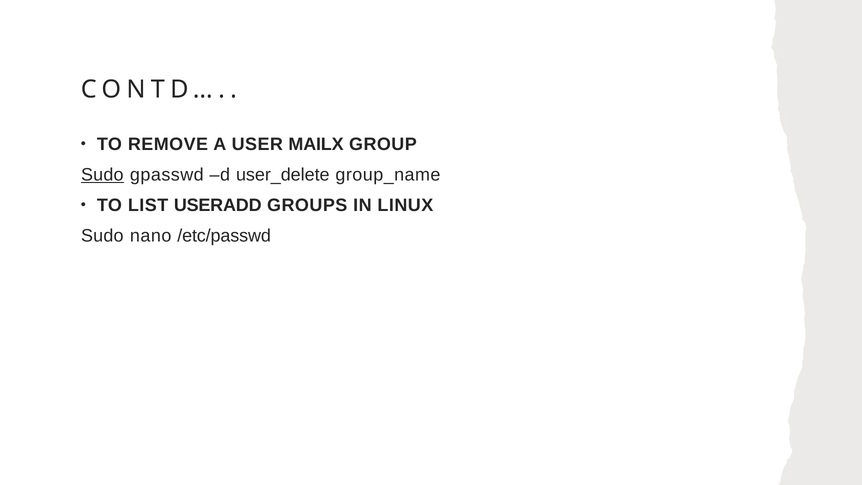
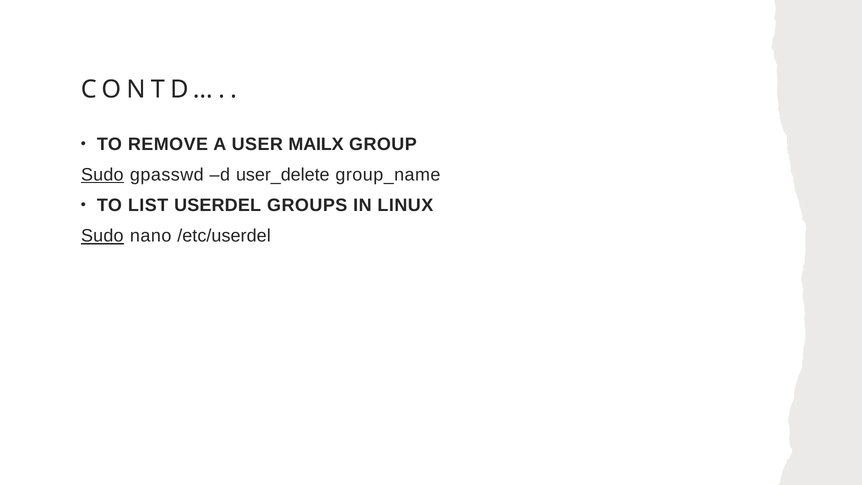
USERADD: USERADD -> USERDEL
Sudo at (102, 236) underline: none -> present
/etc/passwd: /etc/passwd -> /etc/userdel
